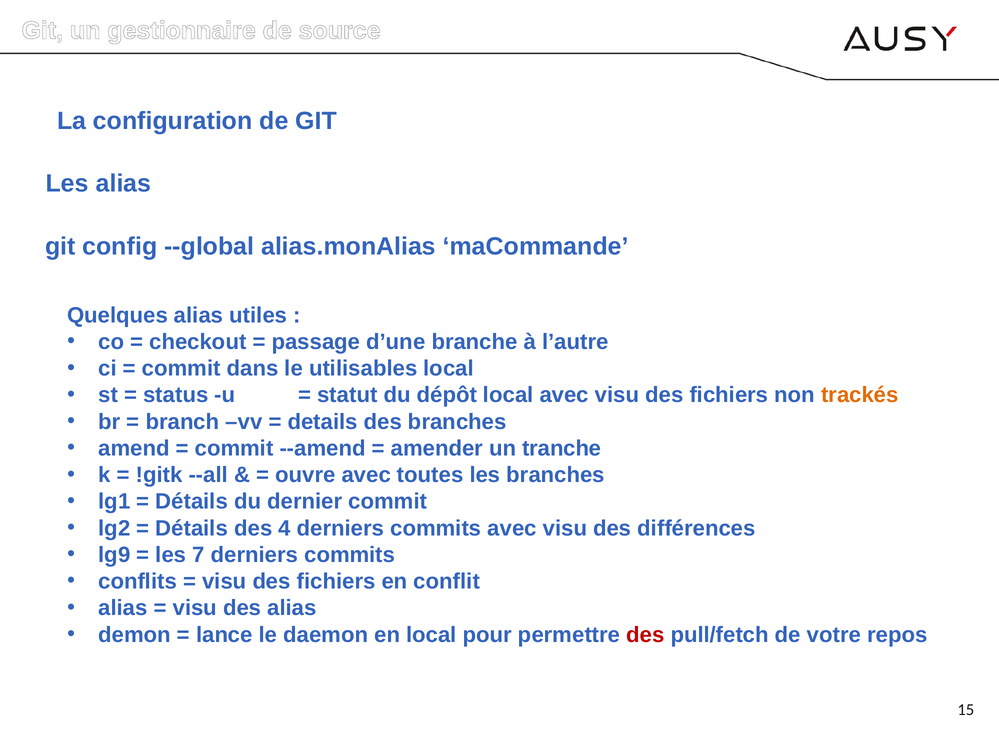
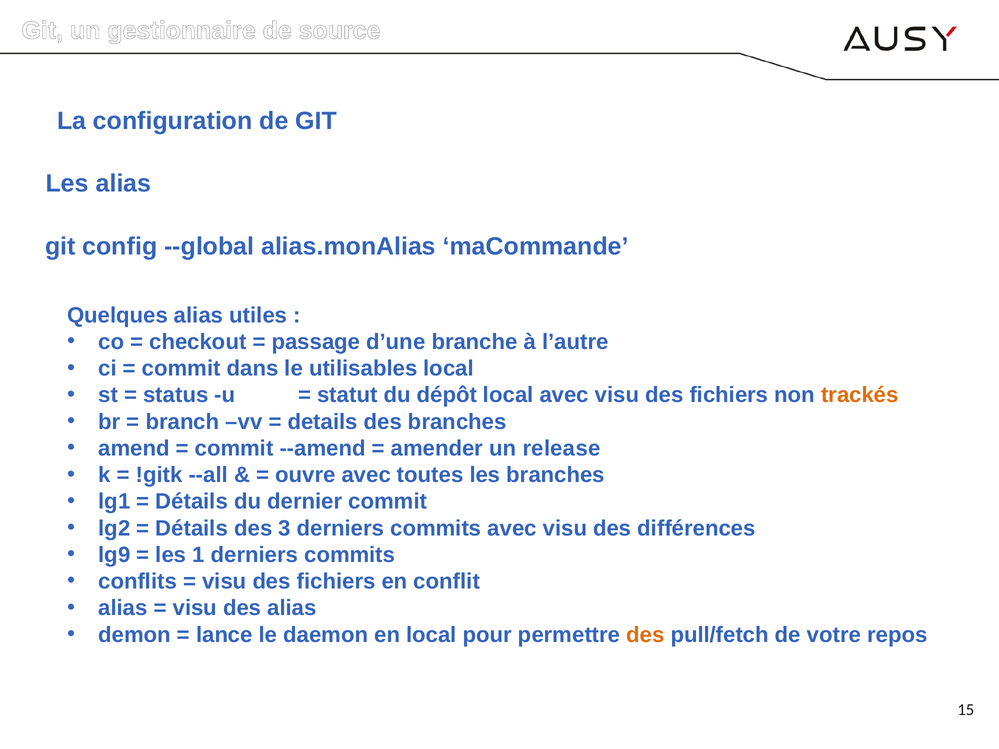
tranche: tranche -> release
4: 4 -> 3
7: 7 -> 1
des at (645, 635) colour: red -> orange
